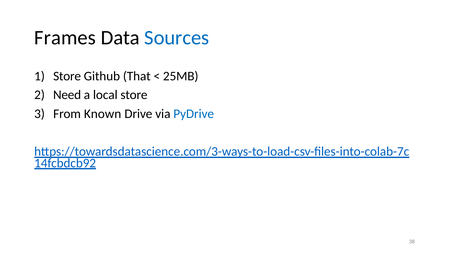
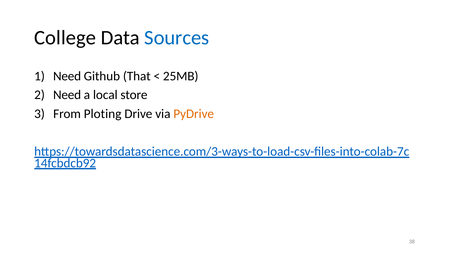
Frames: Frames -> College
Store at (67, 76): Store -> Need
Known: Known -> Ploting
PyDrive colour: blue -> orange
